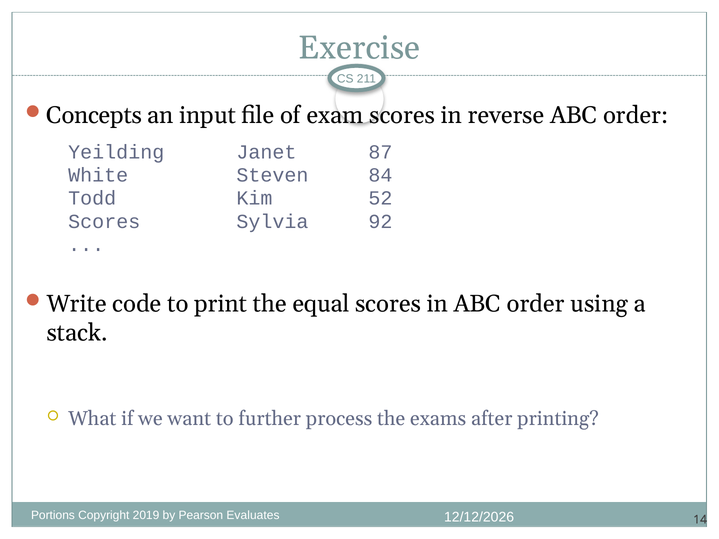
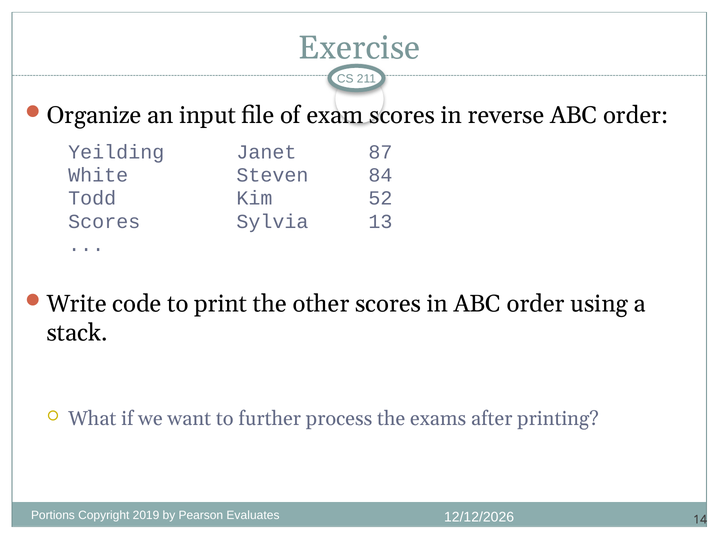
Concepts: Concepts -> Organize
92: 92 -> 13
equal: equal -> other
